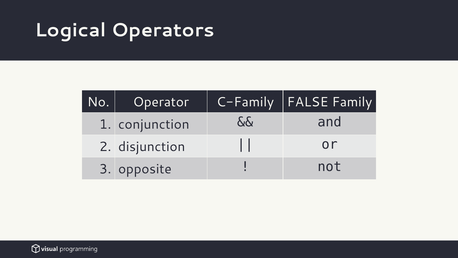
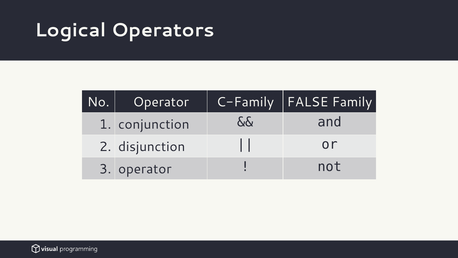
3 opposite: opposite -> operator
